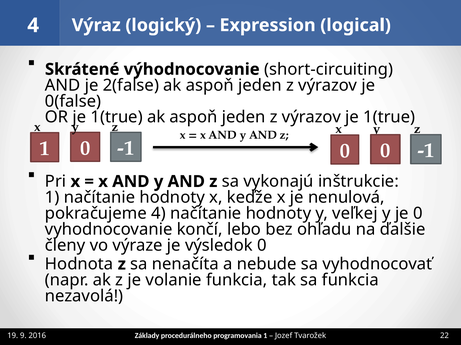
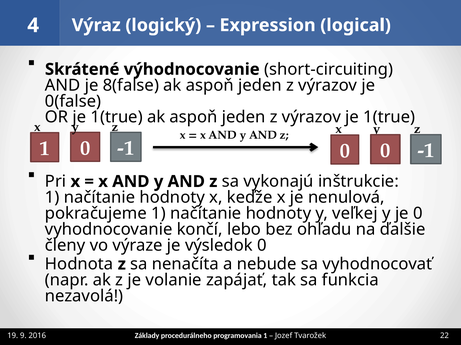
2(false: 2(false -> 8(false
pokračujeme 4: 4 -> 1
volanie funkcia: funkcia -> zapájať
